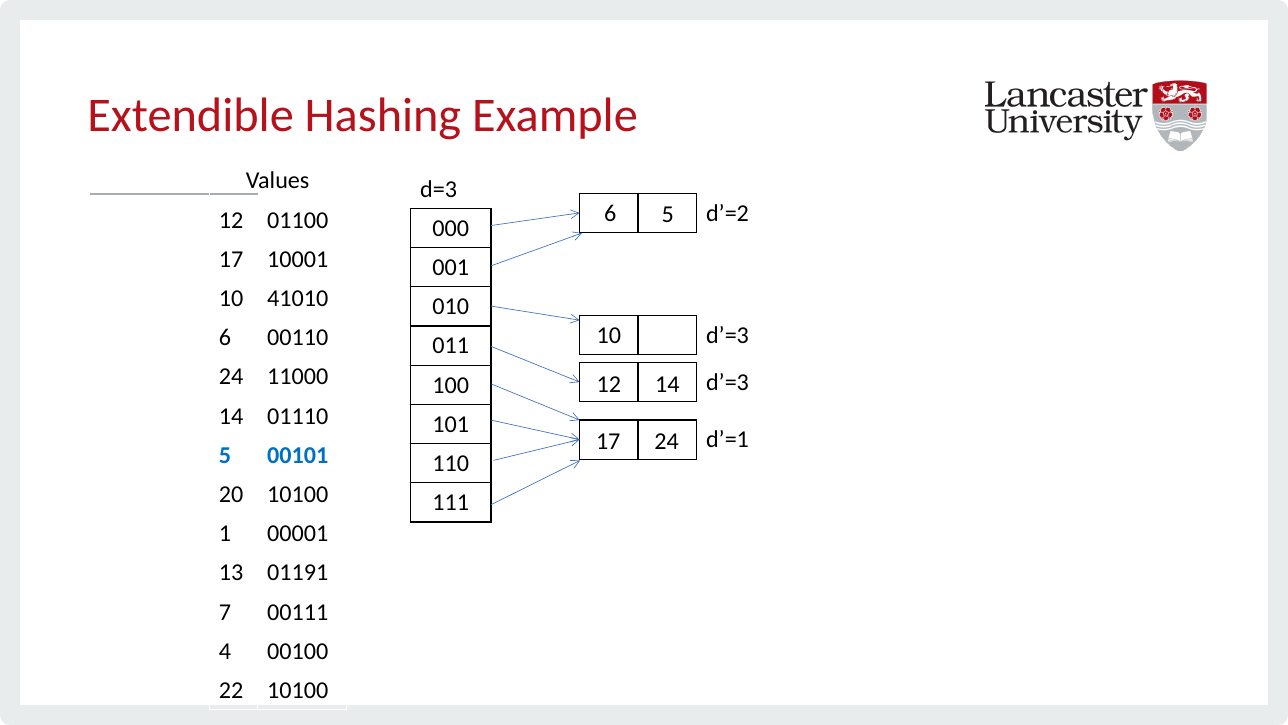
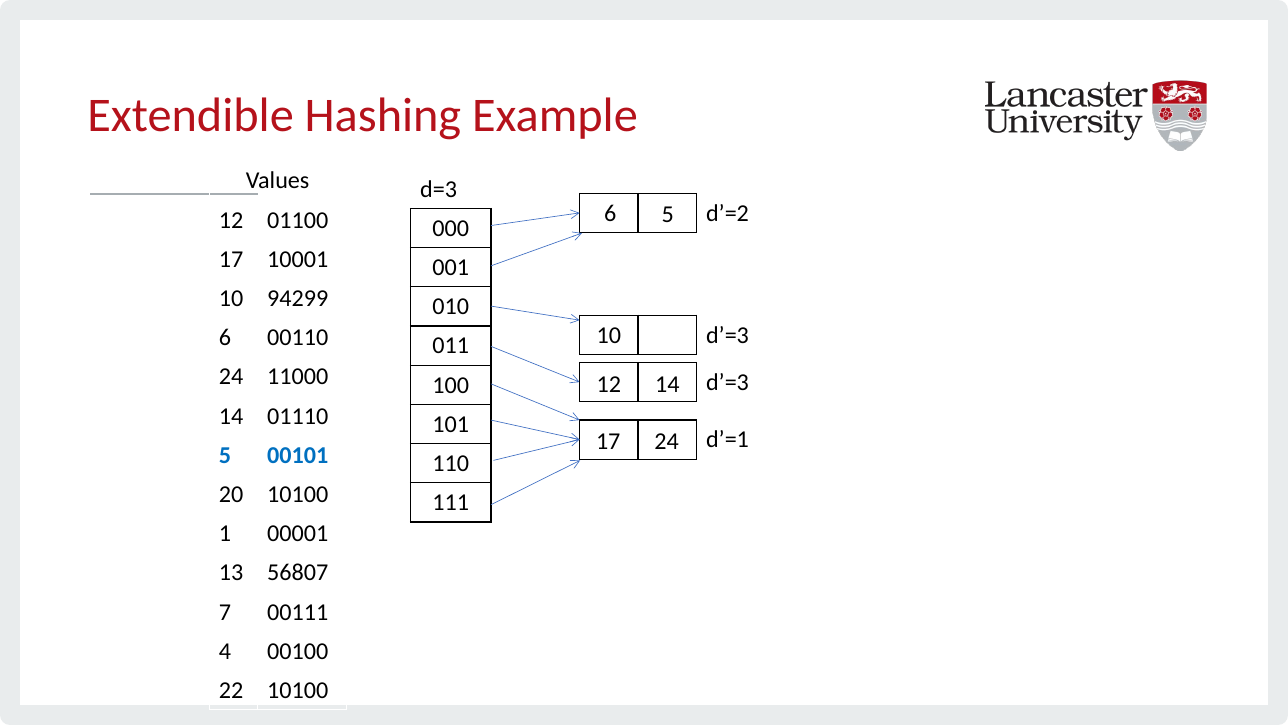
41010: 41010 -> 94299
01191: 01191 -> 56807
